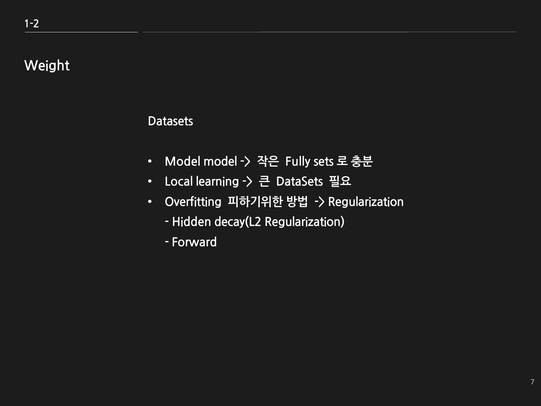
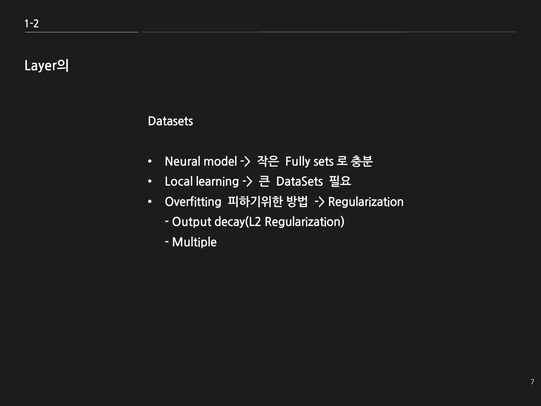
Weight: Weight -> Layer의
Model at (183, 162): Model -> Neural
Hidden: Hidden -> Output
Forward: Forward -> Multiple
